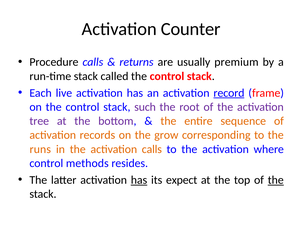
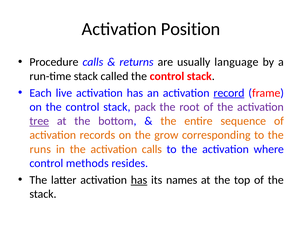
Counter: Counter -> Position
premium: premium -> language
such: such -> pack
tree underline: none -> present
expect: expect -> names
the at (276, 180) underline: present -> none
